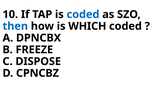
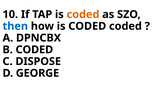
coded at (83, 14) colour: blue -> orange
how is WHICH: WHICH -> CODED
B FREEZE: FREEZE -> CODED
CPNCBZ: CPNCBZ -> GEORGE
